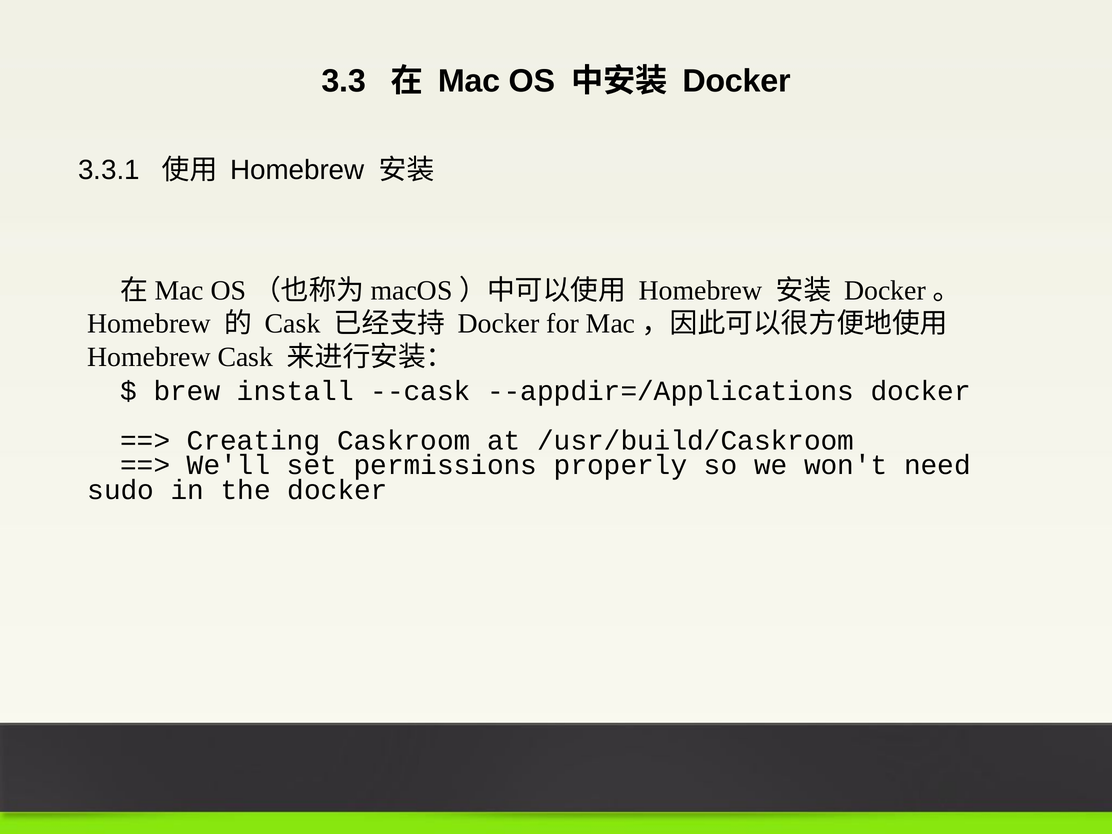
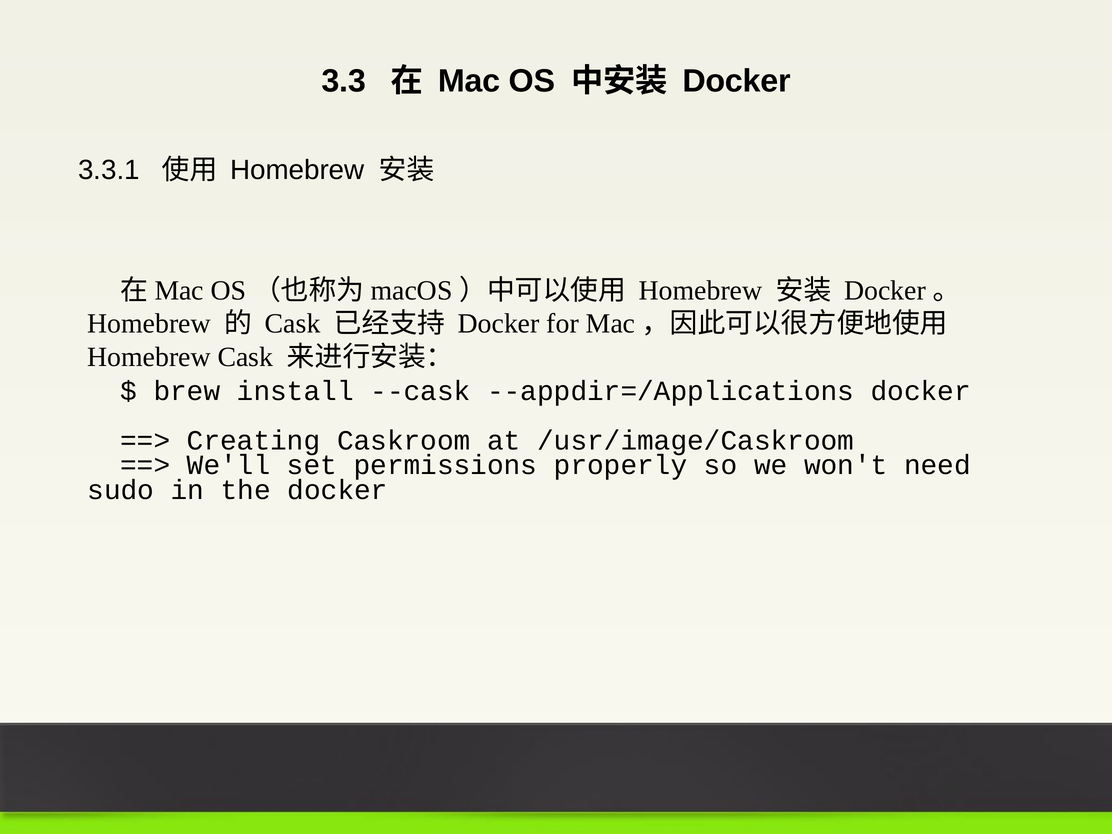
/usr/build/Caskroom: /usr/build/Caskroom -> /usr/image/Caskroom
